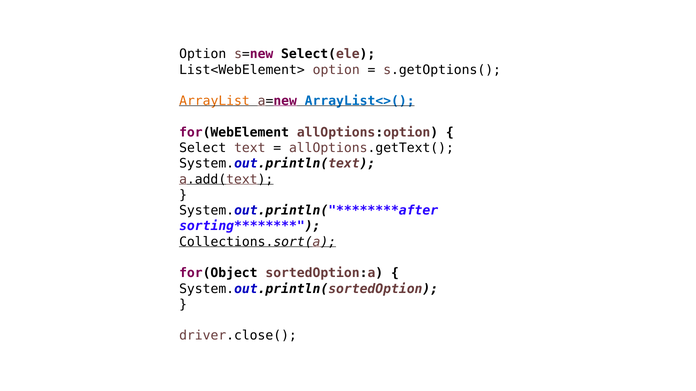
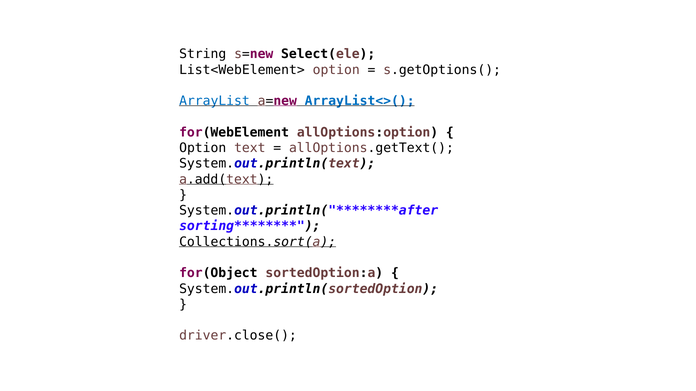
Option at (203, 54): Option -> String
ArrayList colour: orange -> blue
Select at (203, 148): Select -> Option
